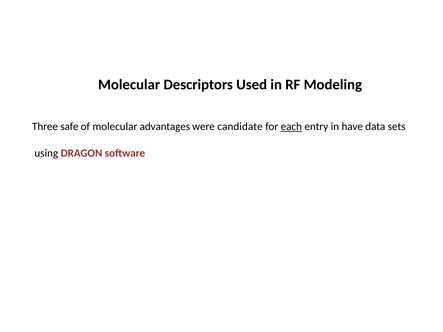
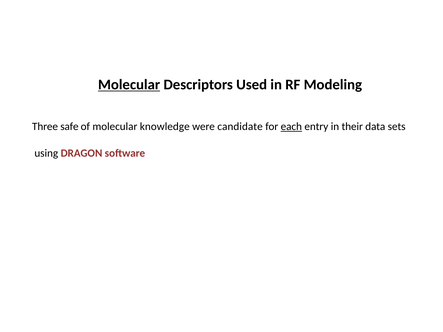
Molecular at (129, 85) underline: none -> present
advantages: advantages -> knowledge
have: have -> their
